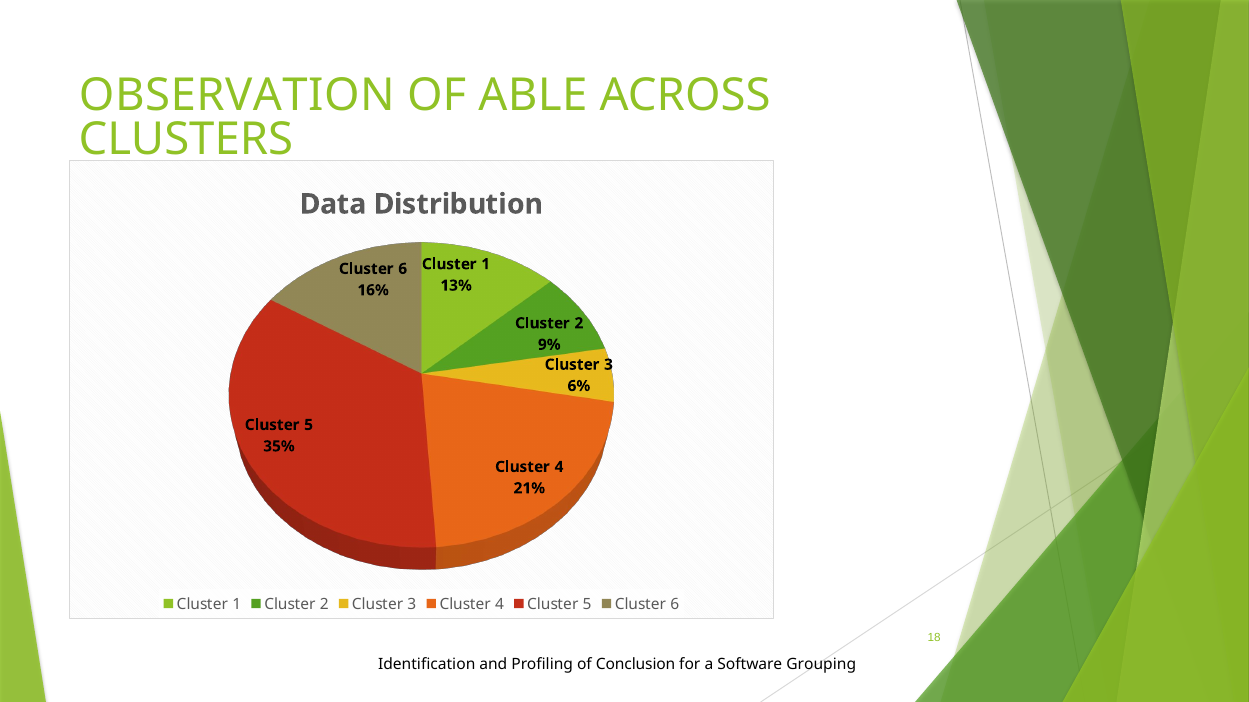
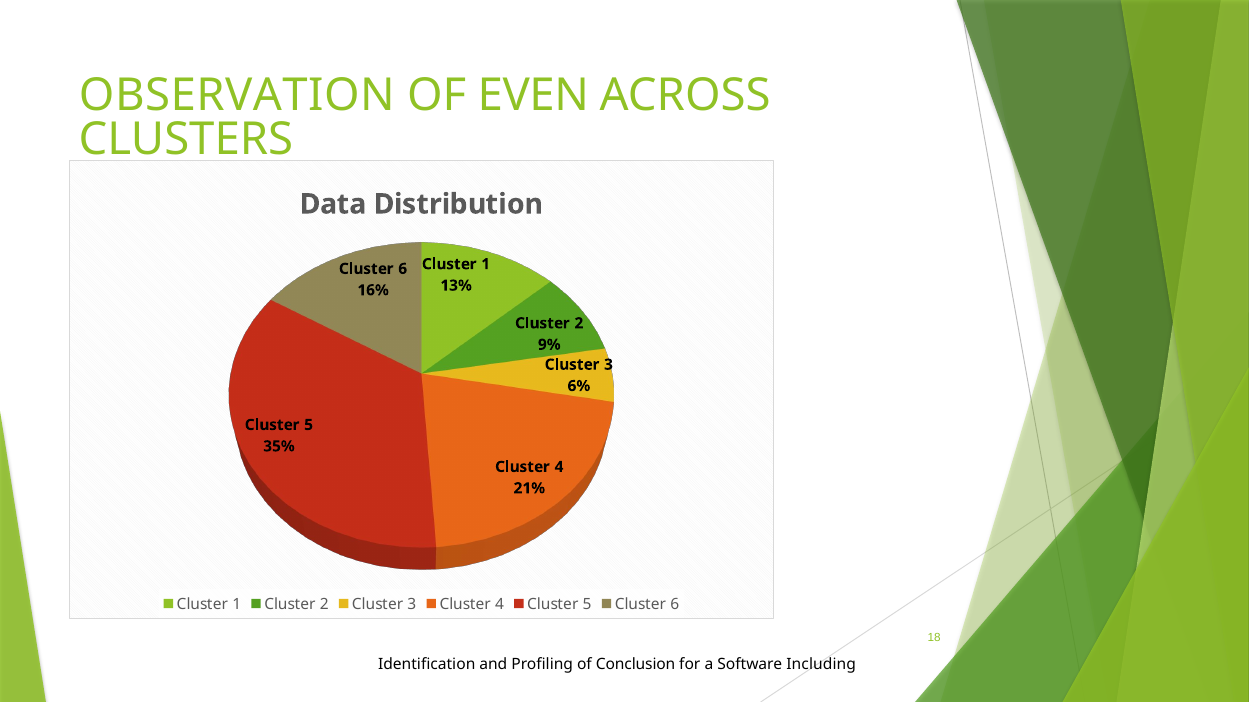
ABLE: ABLE -> EVEN
Grouping: Grouping -> Including
